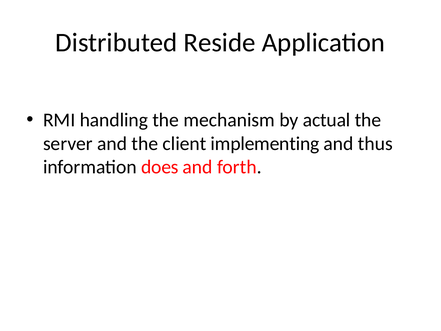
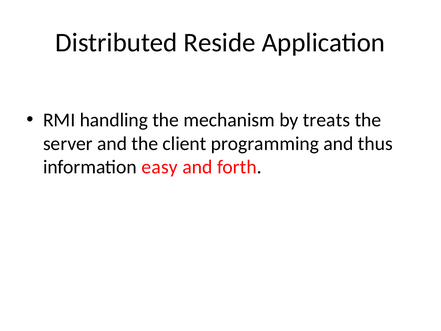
actual: actual -> treats
implementing: implementing -> programming
does: does -> easy
